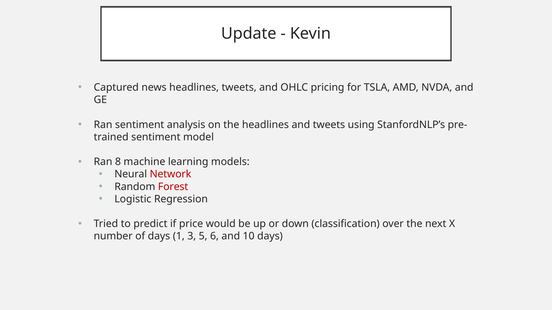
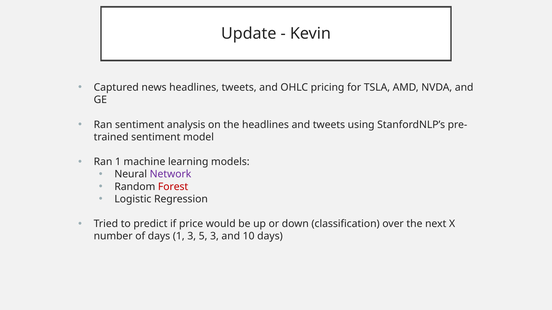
Ran 8: 8 -> 1
Network colour: red -> purple
5 6: 6 -> 3
